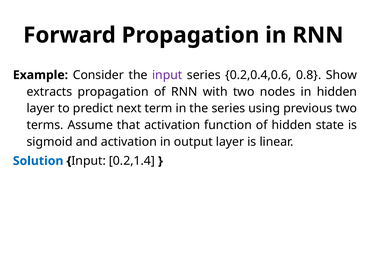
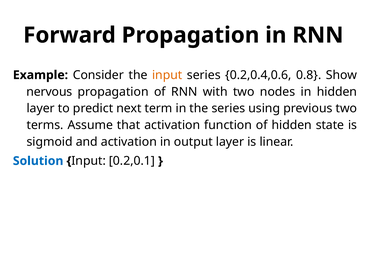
input at (167, 75) colour: purple -> orange
extracts: extracts -> nervous
0.2,1.4: 0.2,1.4 -> 0.2,0.1
